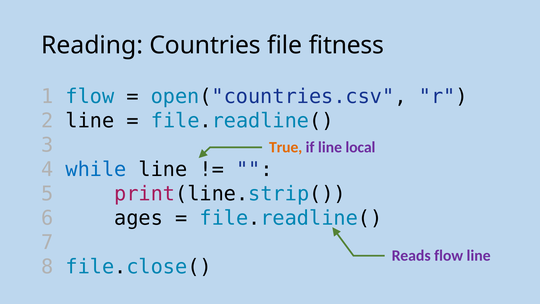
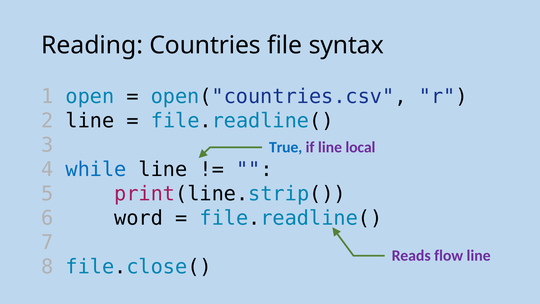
fitness: fitness -> syntax
1 flow: flow -> open
True colour: orange -> blue
ages: ages -> word
